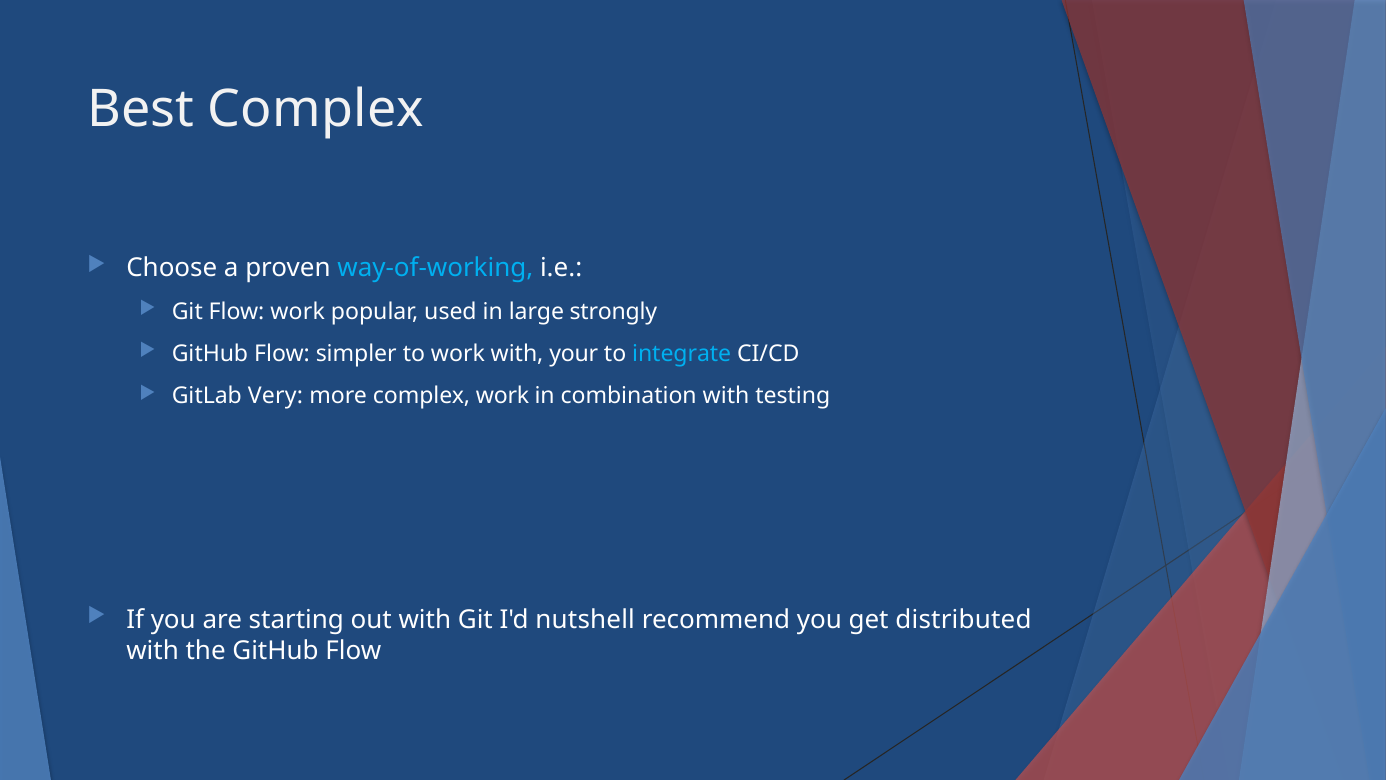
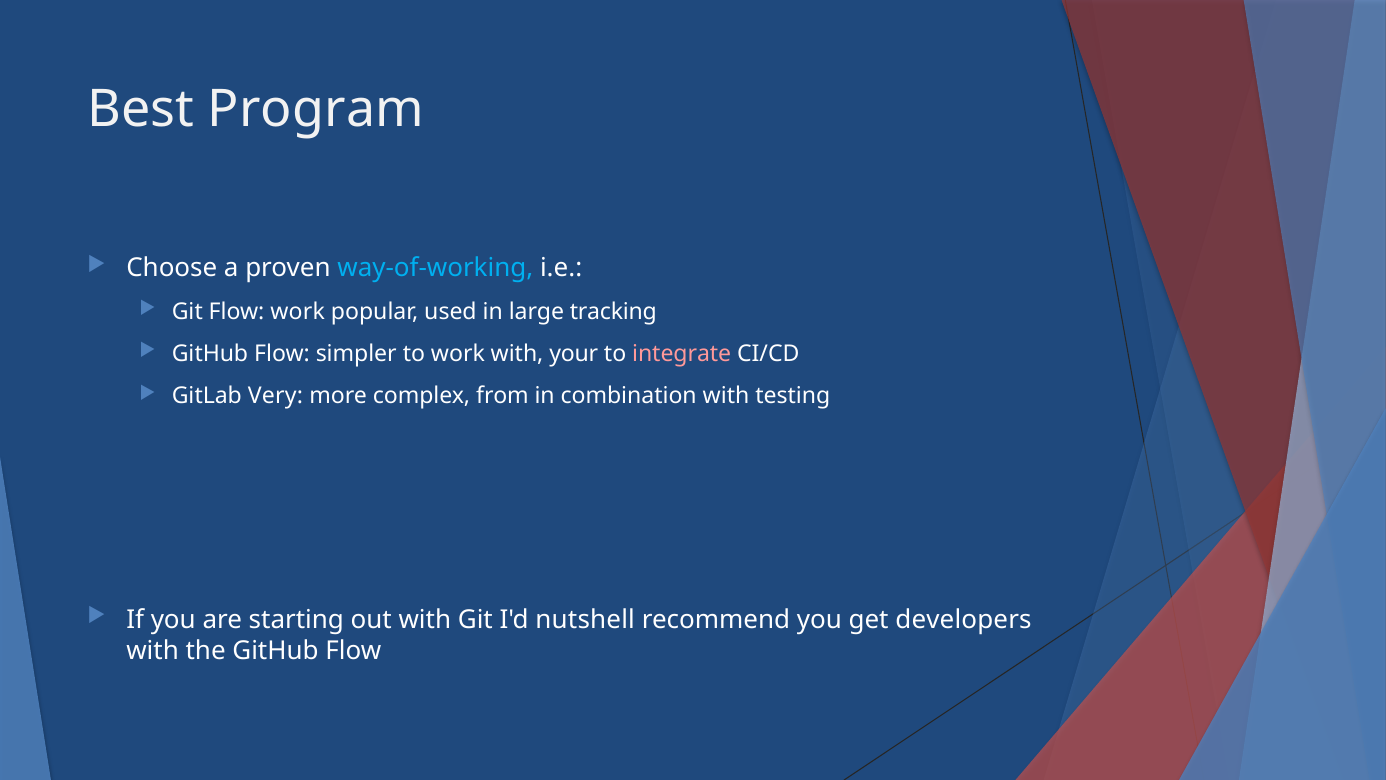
Best Complex: Complex -> Program
strongly: strongly -> tracking
integrate colour: light blue -> pink
complex work: work -> from
distributed: distributed -> developers
